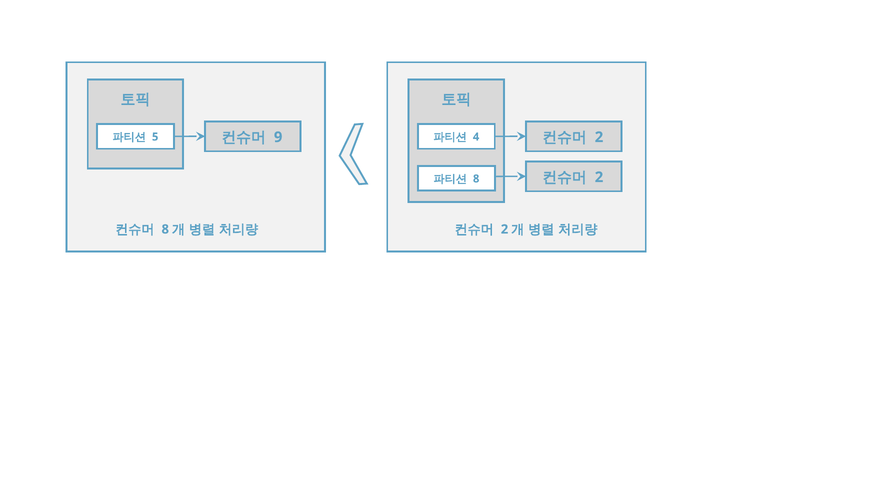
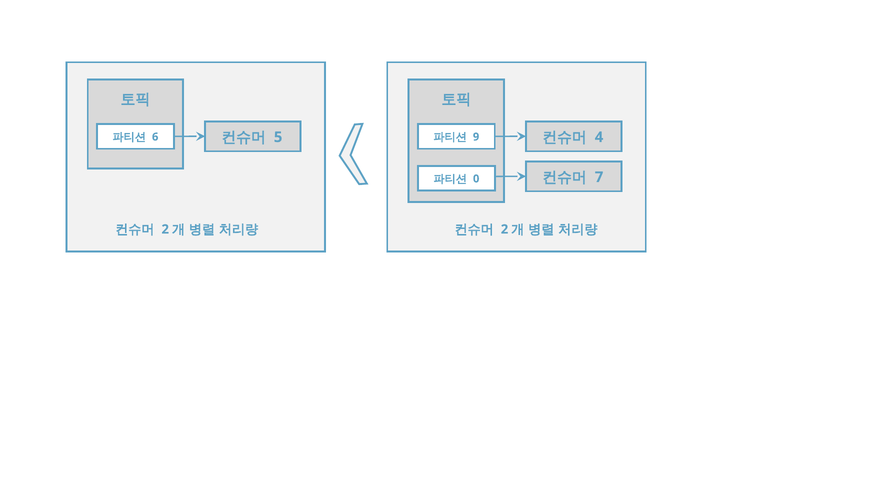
5: 5 -> 6
9: 9 -> 5
4: 4 -> 9
2 at (599, 137): 2 -> 4
8 at (476, 179): 8 -> 0
2 at (599, 177): 2 -> 7
8 at (165, 229): 8 -> 2
